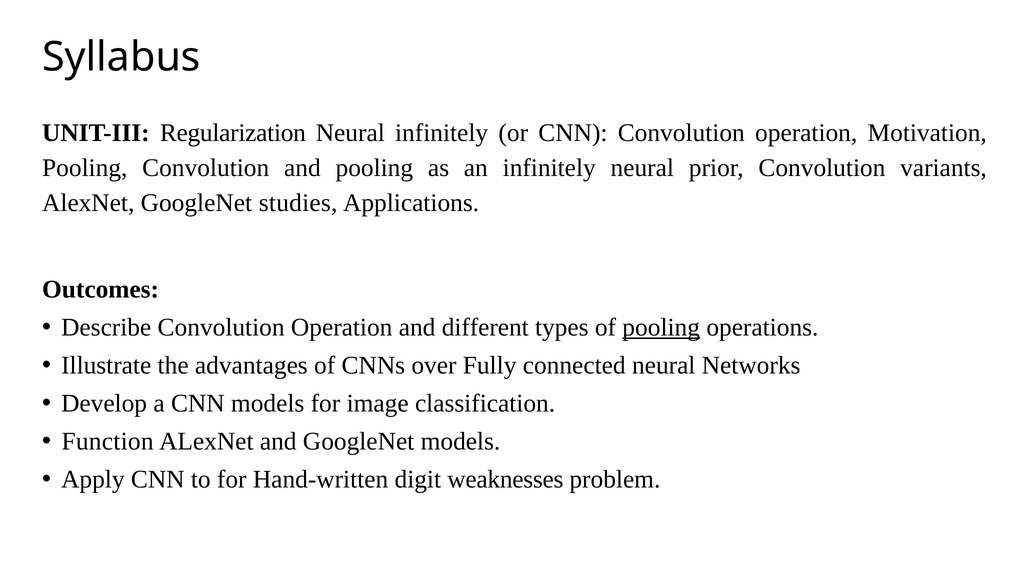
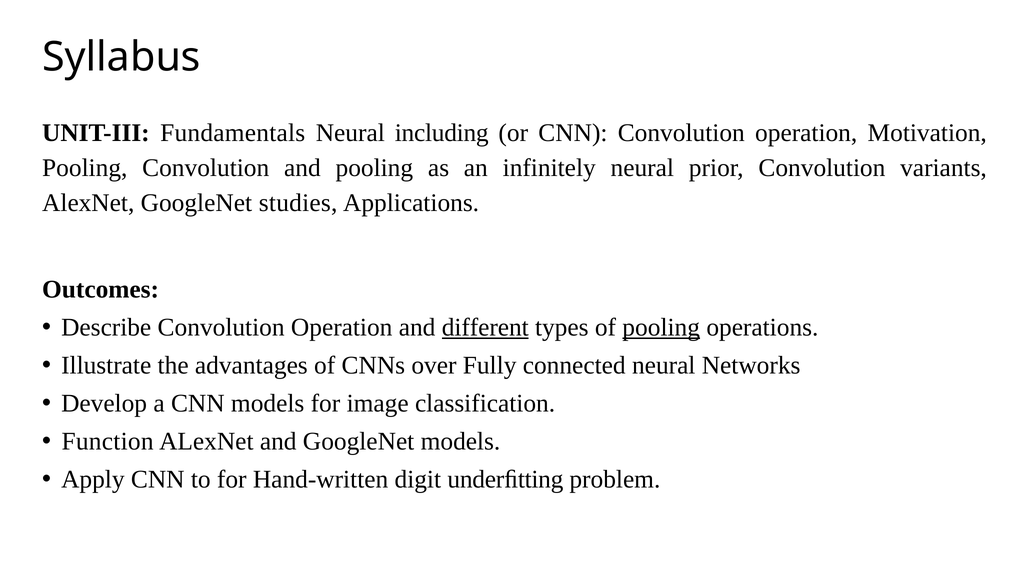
Regularization: Regularization -> Fundamentals
Neural infinitely: infinitely -> including
different underline: none -> present
weaknesses: weaknesses -> underﬁtting
